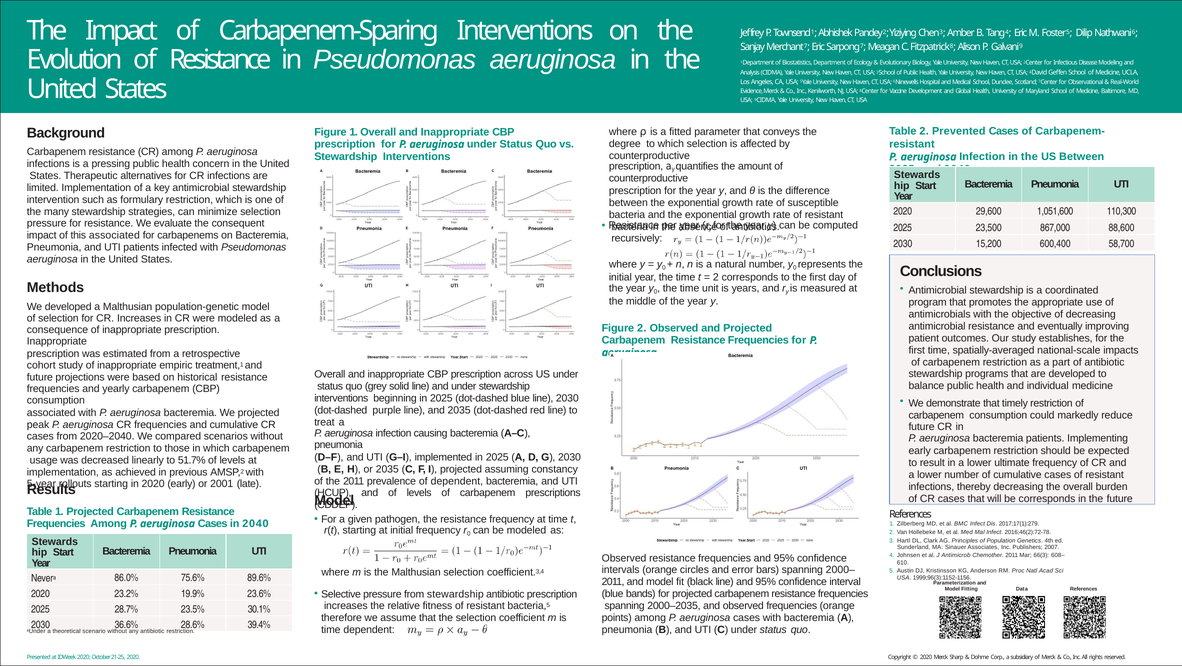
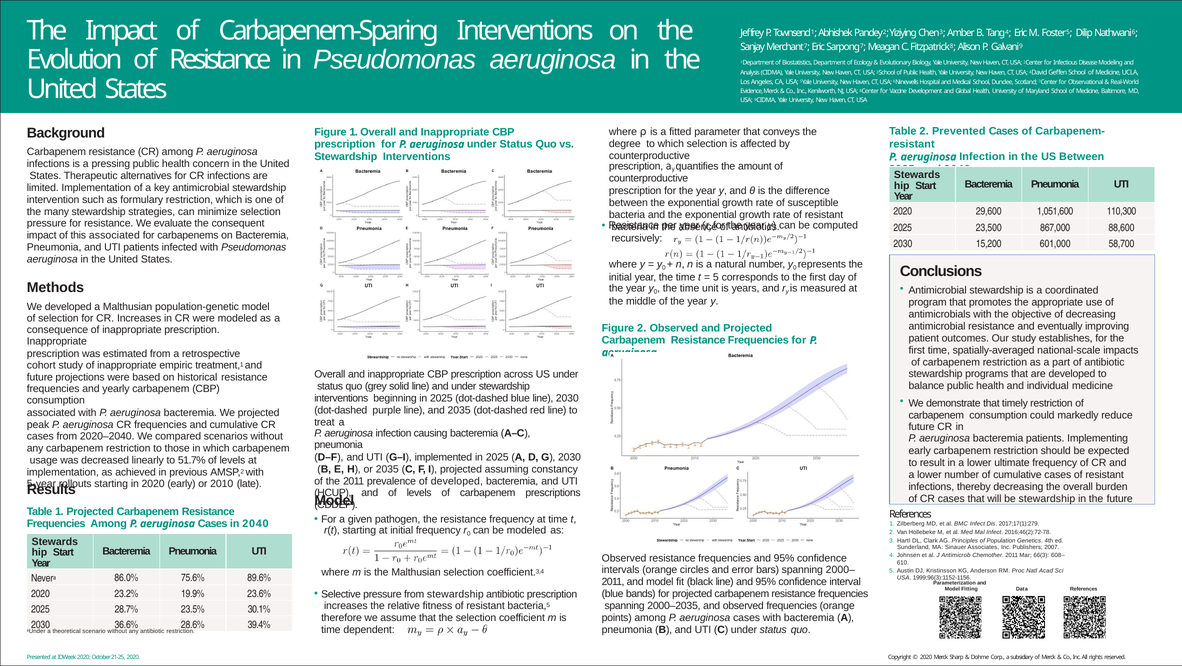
600,400: 600,400 -> 601,000
2 at (716, 278): 2 -> 5
of dependent: dependent -> developed
2001: 2001 -> 2010
be corresponds: corresponds -> stewardship
